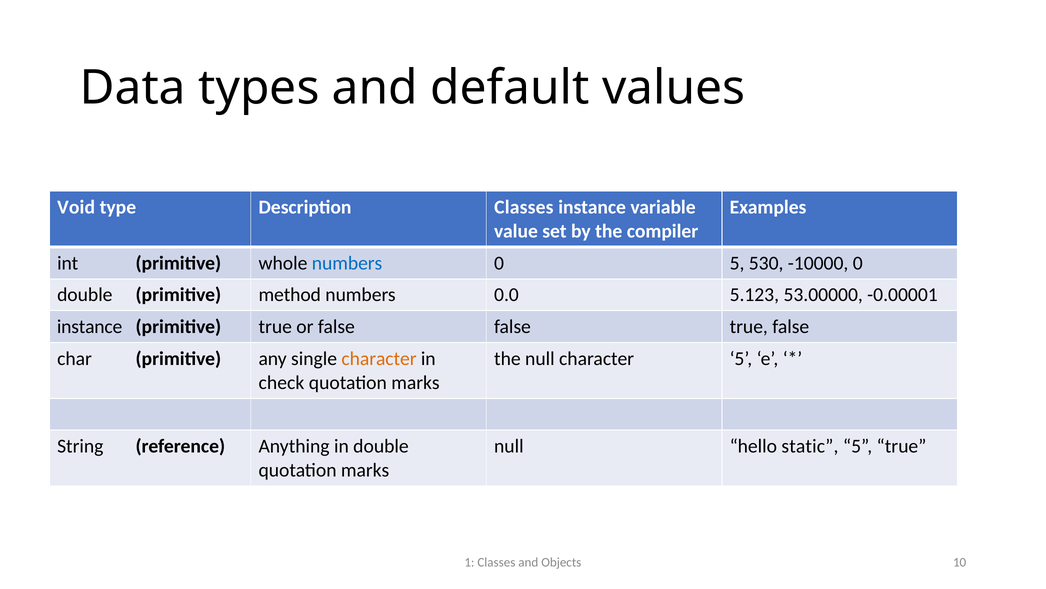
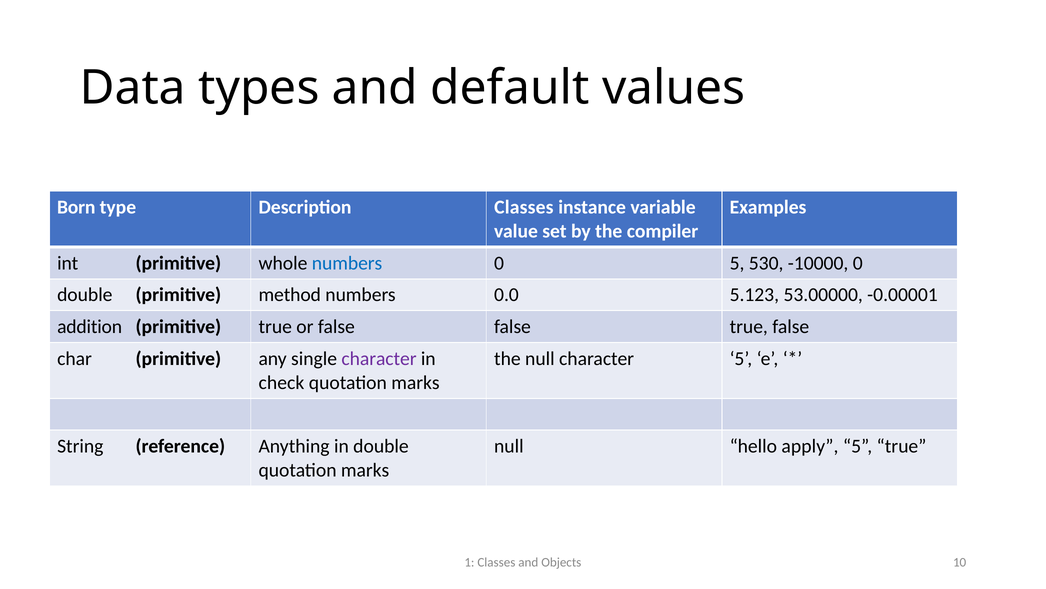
Void: Void -> Born
instance at (90, 326): instance -> addition
character at (379, 358) colour: orange -> purple
static: static -> apply
